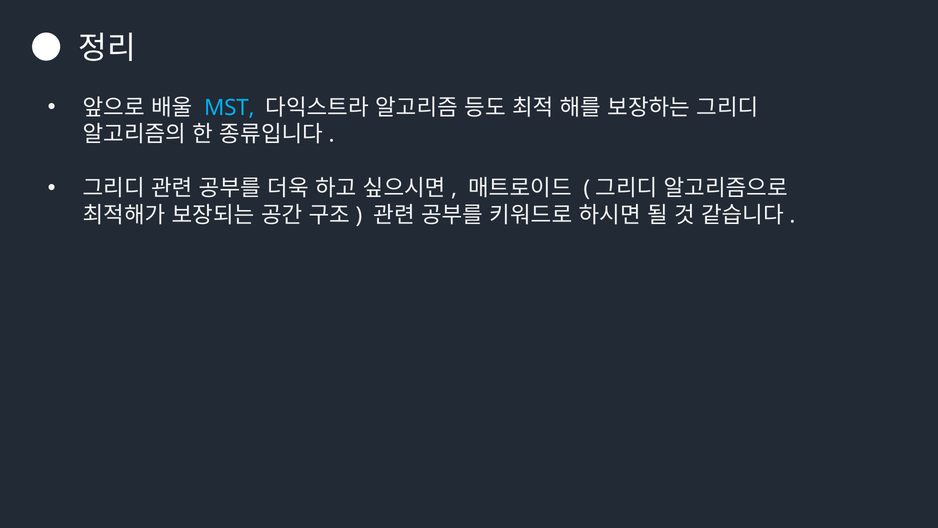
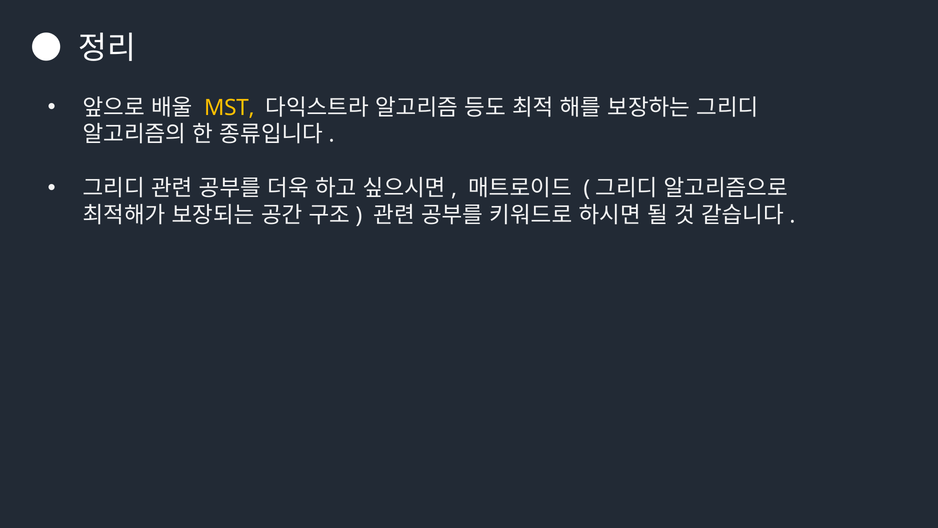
MST colour: light blue -> yellow
